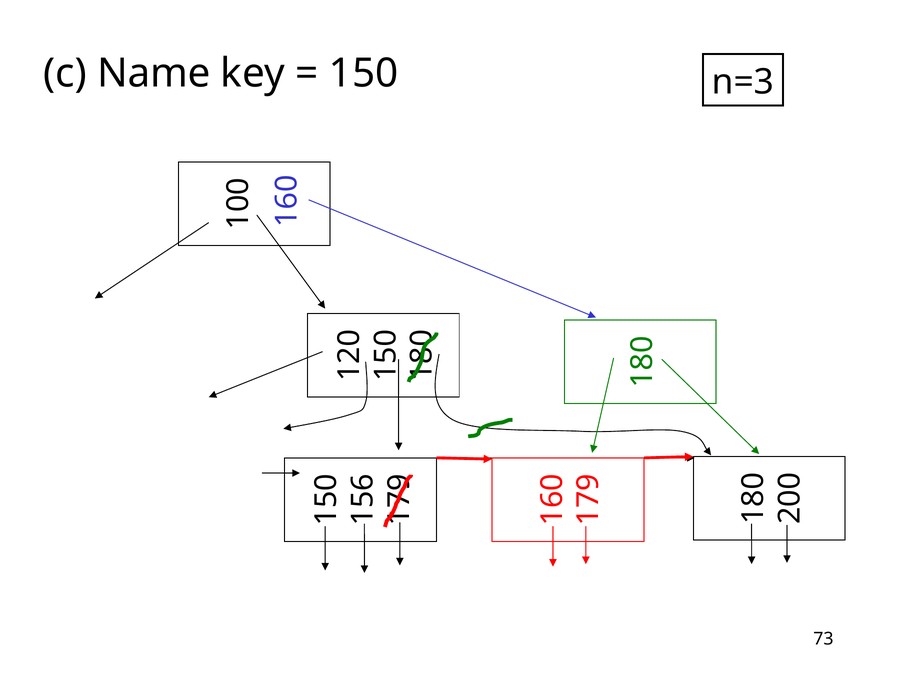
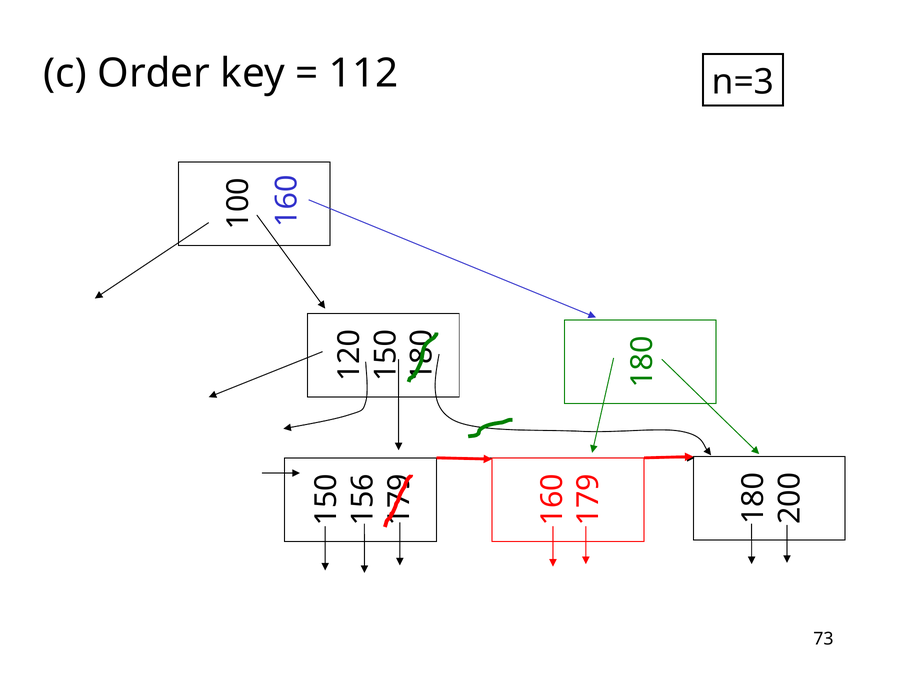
Name: Name -> Order
150: 150 -> 112
